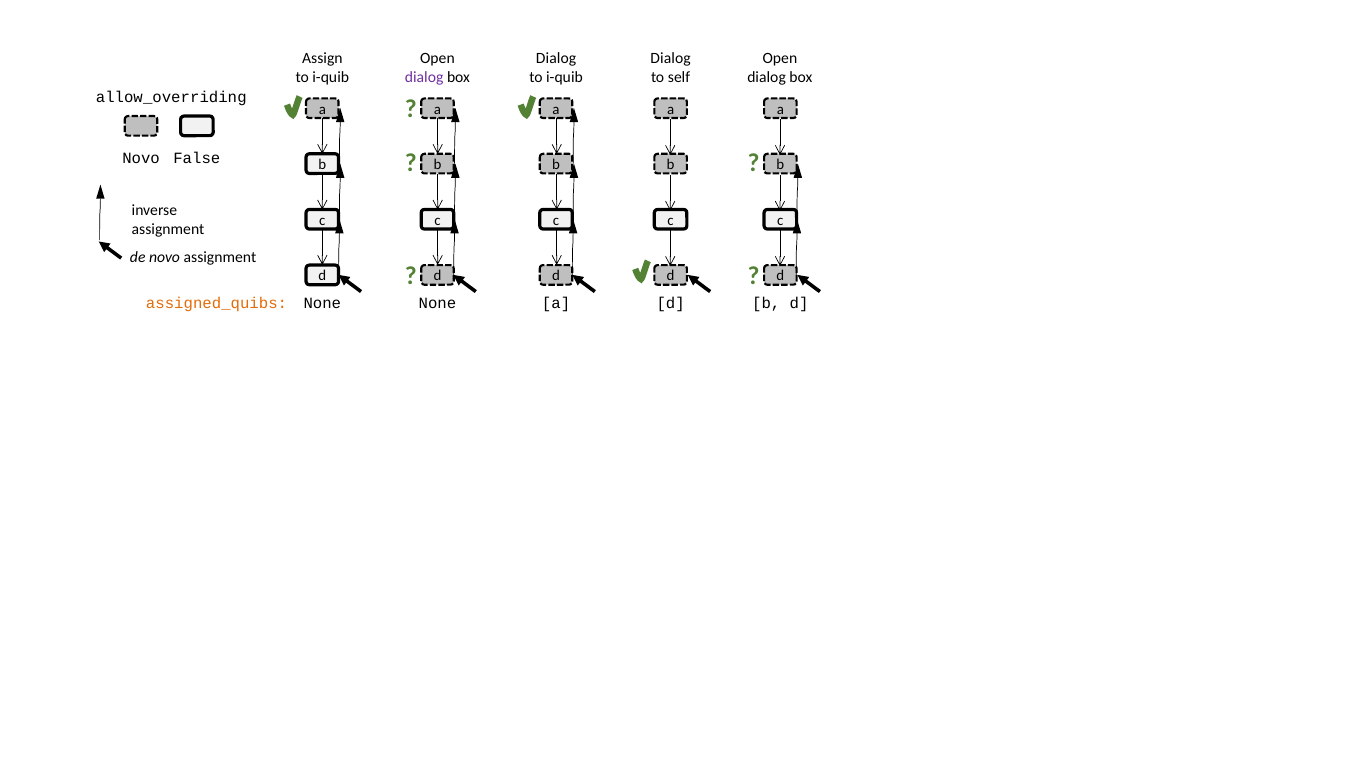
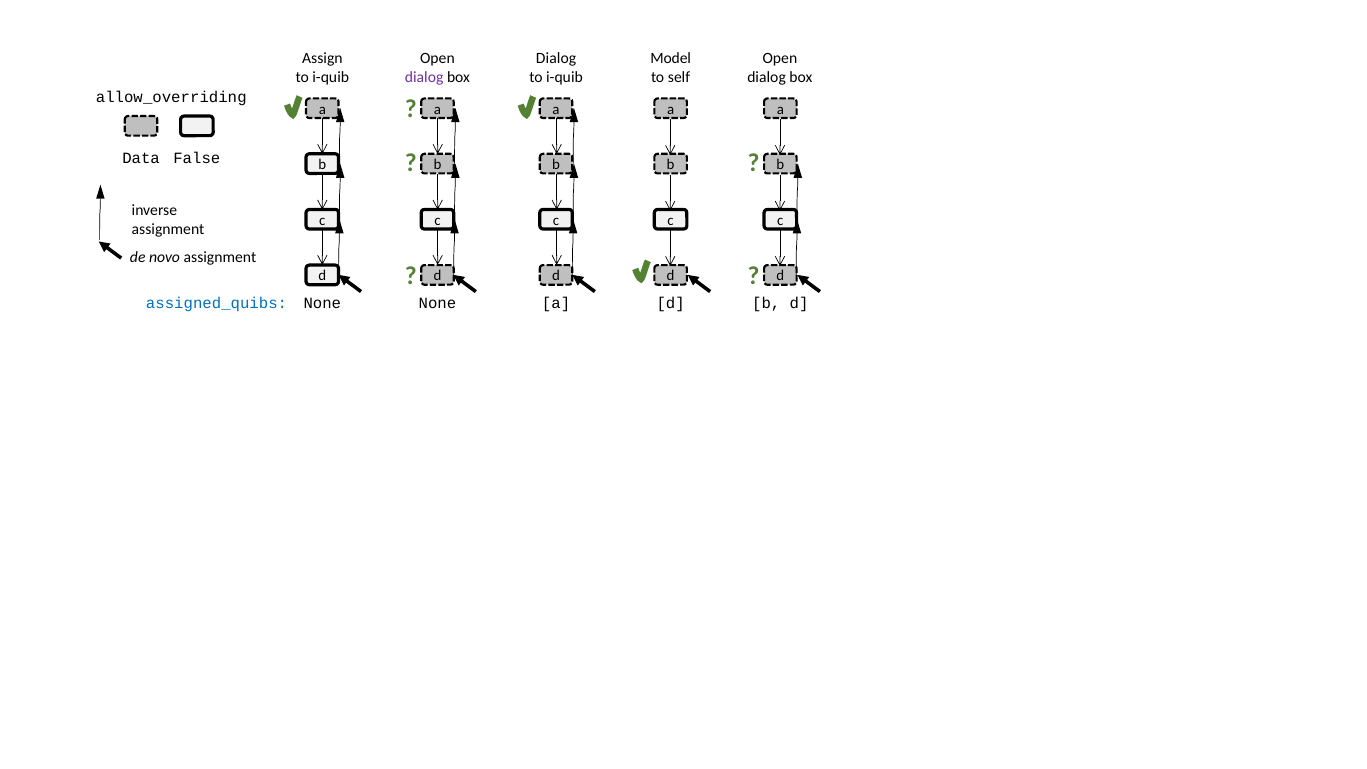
Dialog at (671, 58): Dialog -> Model
Novo at (141, 158): Novo -> Data
assigned_quibs colour: orange -> blue
